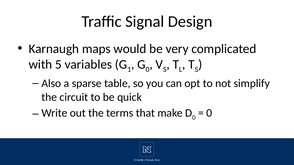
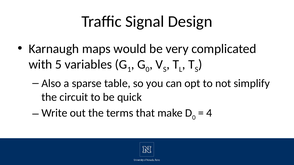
0 at (209, 113): 0 -> 4
